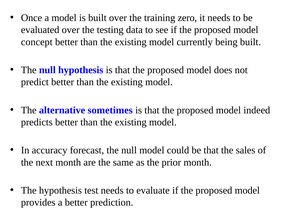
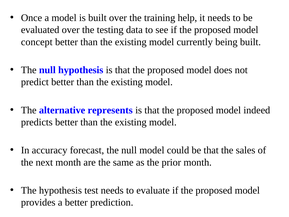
zero: zero -> help
sometimes: sometimes -> represents
